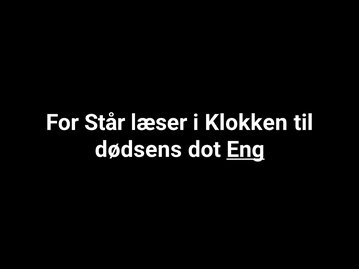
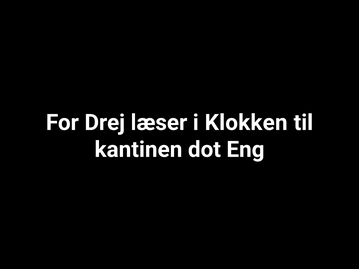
Står: Står -> Drej
dødsens: dødsens -> kantinen
Eng underline: present -> none
